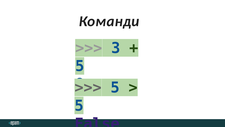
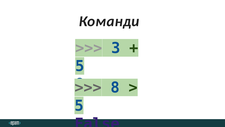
5 at (115, 87): 5 -> 8
